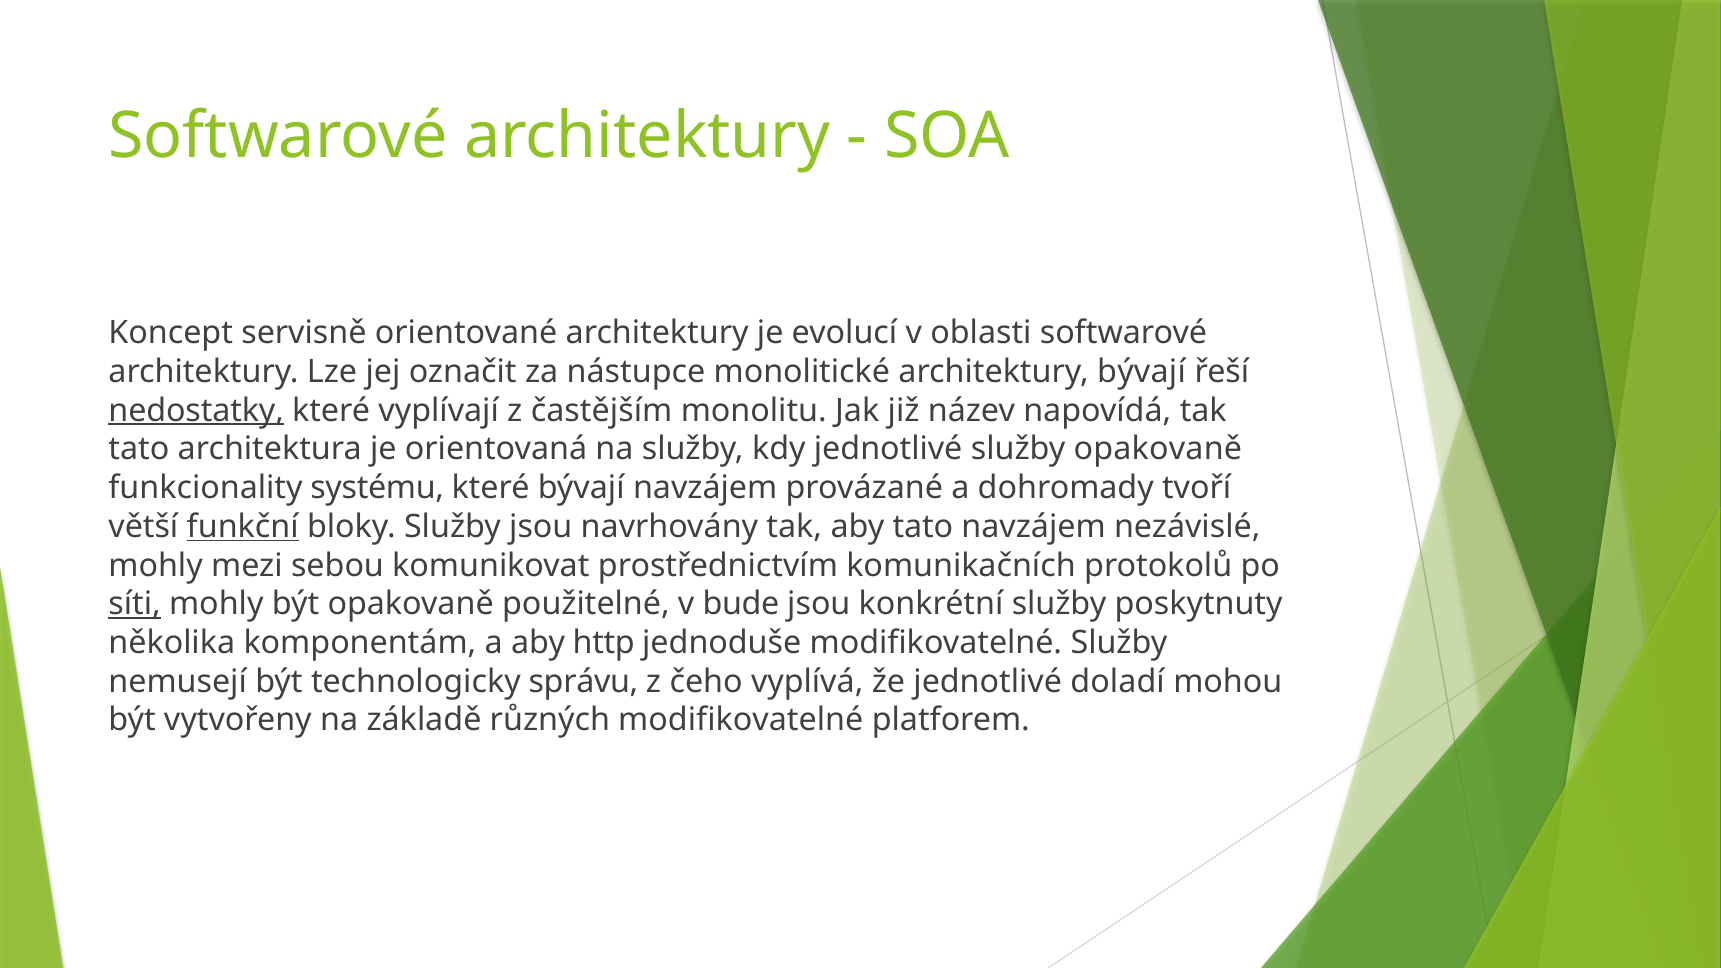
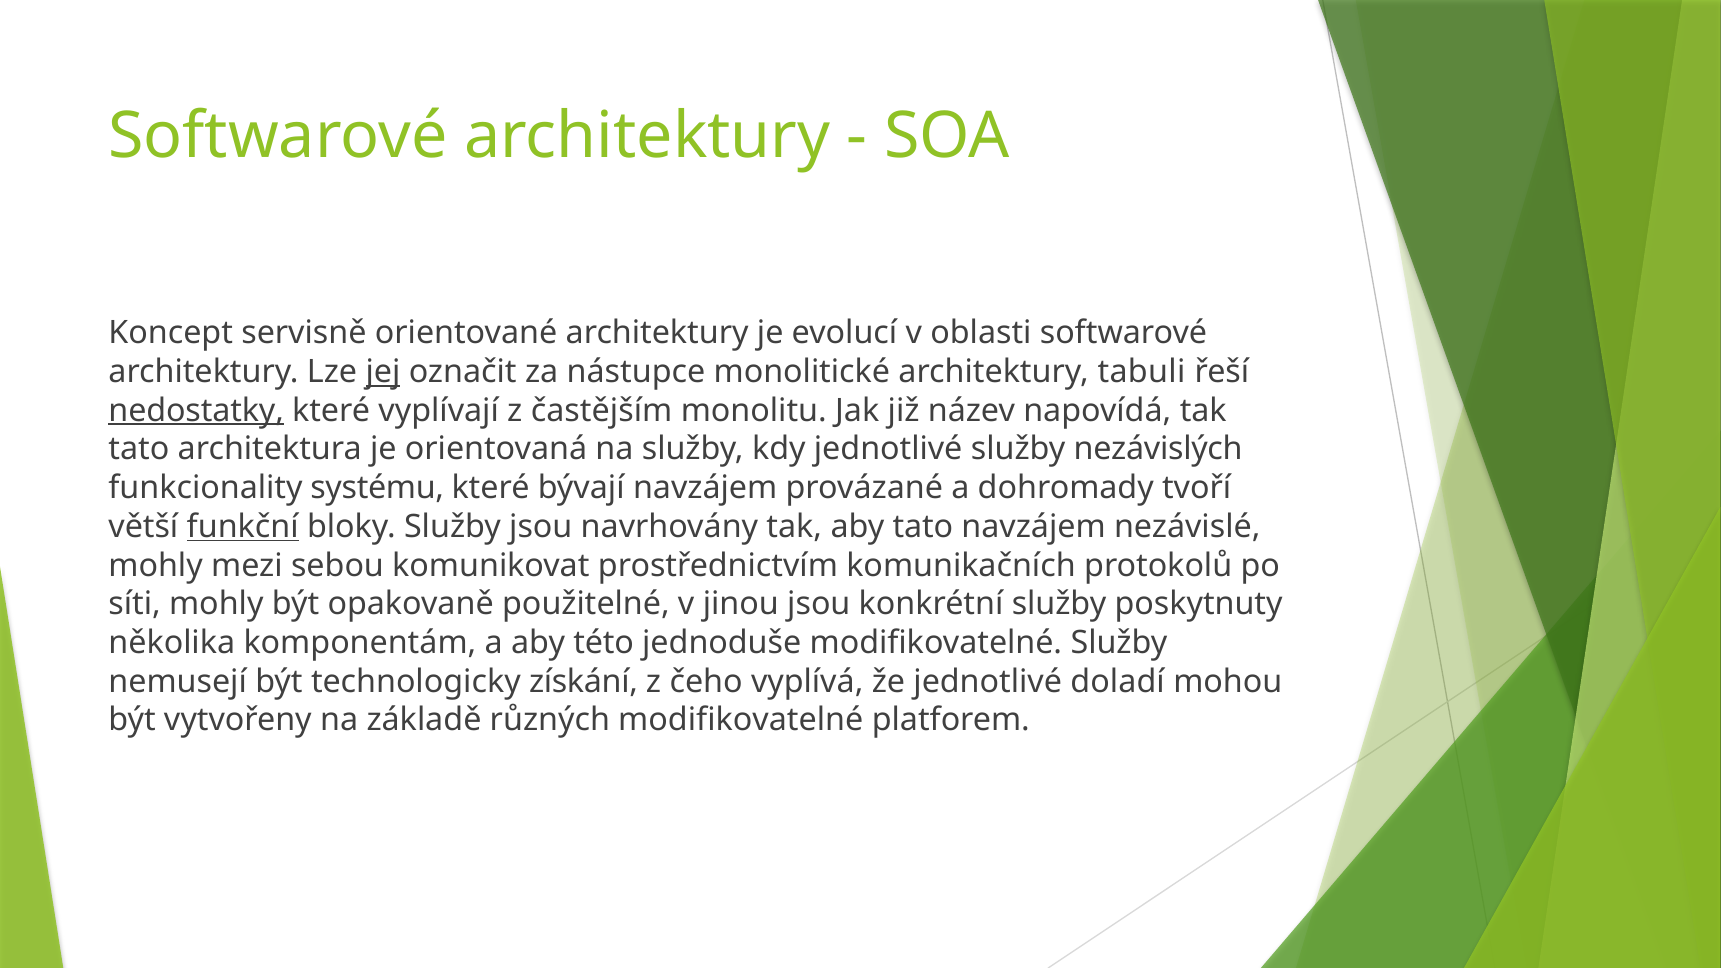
jej underline: none -> present
architektury bývají: bývají -> tabuli
služby opakovaně: opakovaně -> nezávislých
síti underline: present -> none
bude: bude -> jinou
http: http -> této
správu: správu -> získání
